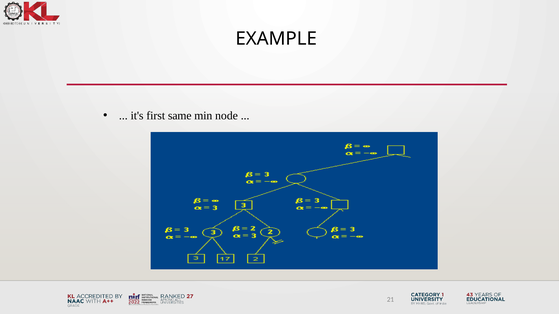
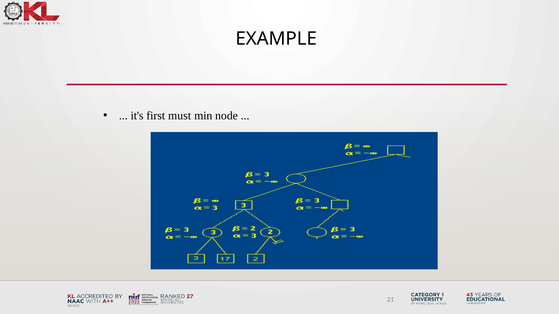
same: same -> must
